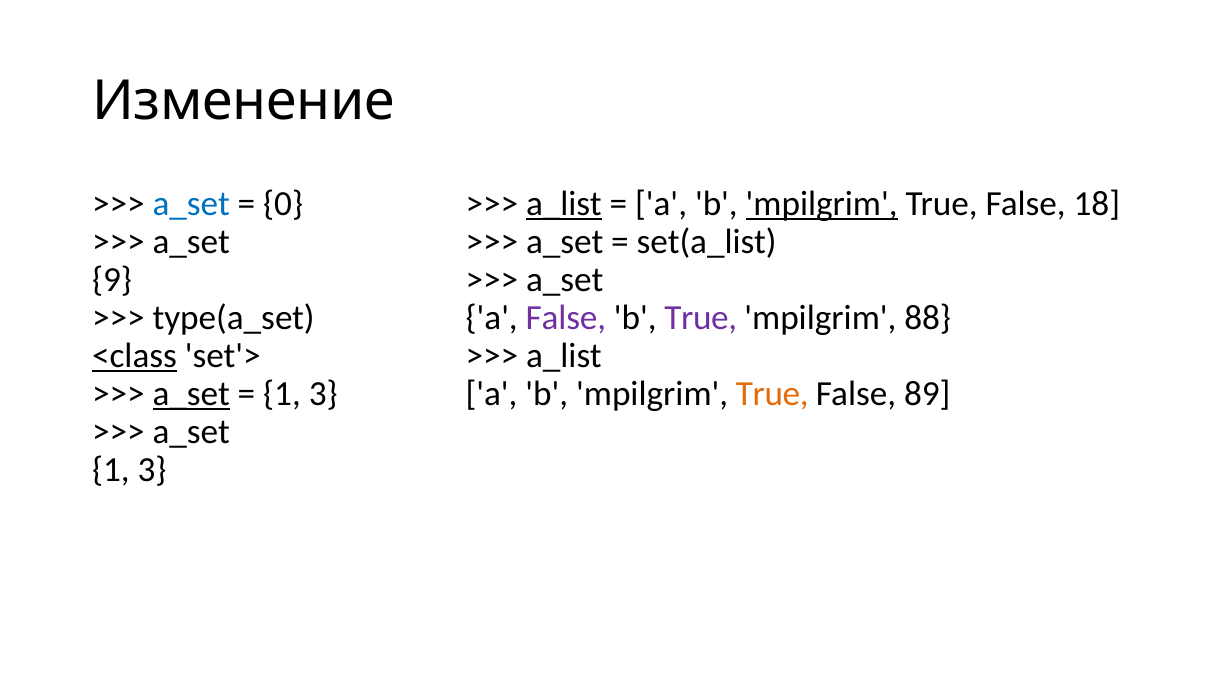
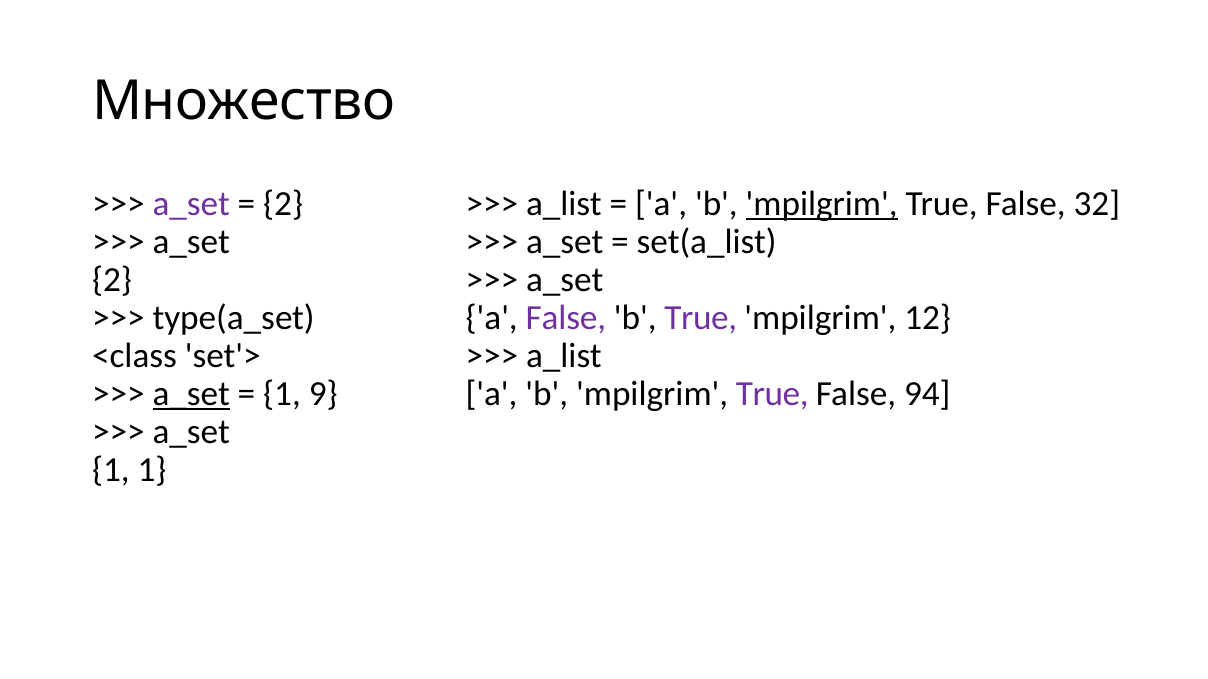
Изменение: Изменение -> Множество
a_set at (191, 204) colour: blue -> purple
0 at (283, 204): 0 -> 2
a_list at (564, 204) underline: present -> none
18: 18 -> 32
9 at (112, 280): 9 -> 2
88: 88 -> 12
<class underline: present -> none
3 at (323, 395): 3 -> 9
True at (772, 395) colour: orange -> purple
89: 89 -> 94
3 at (152, 471): 3 -> 1
